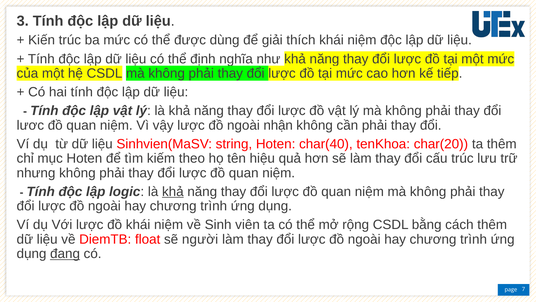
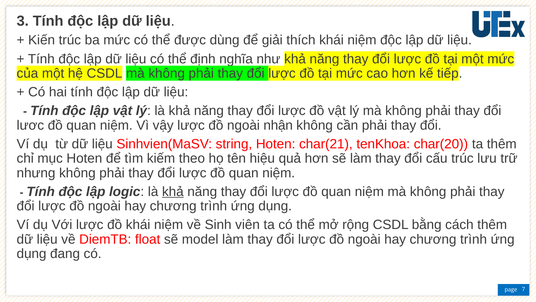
char(40: char(40 -> char(21
người: người -> model
đang underline: present -> none
